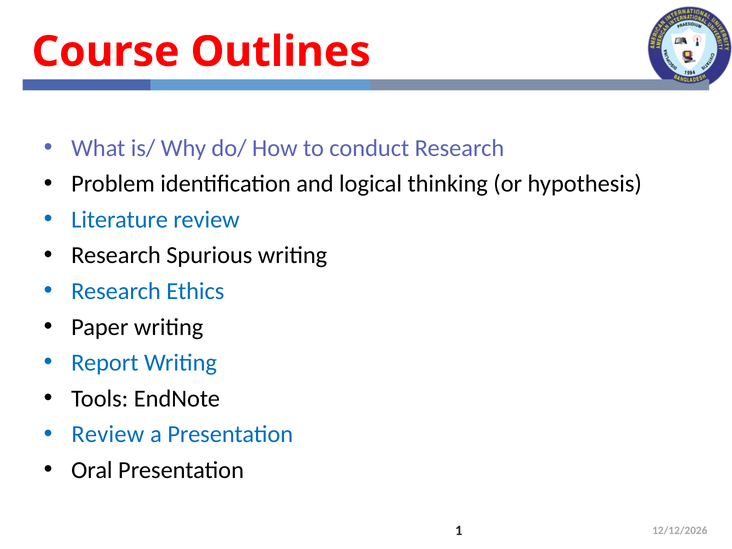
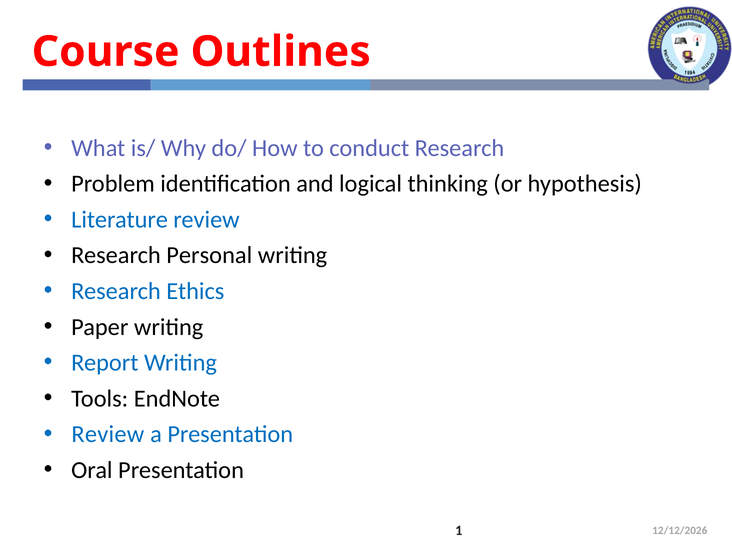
Spurious: Spurious -> Personal
